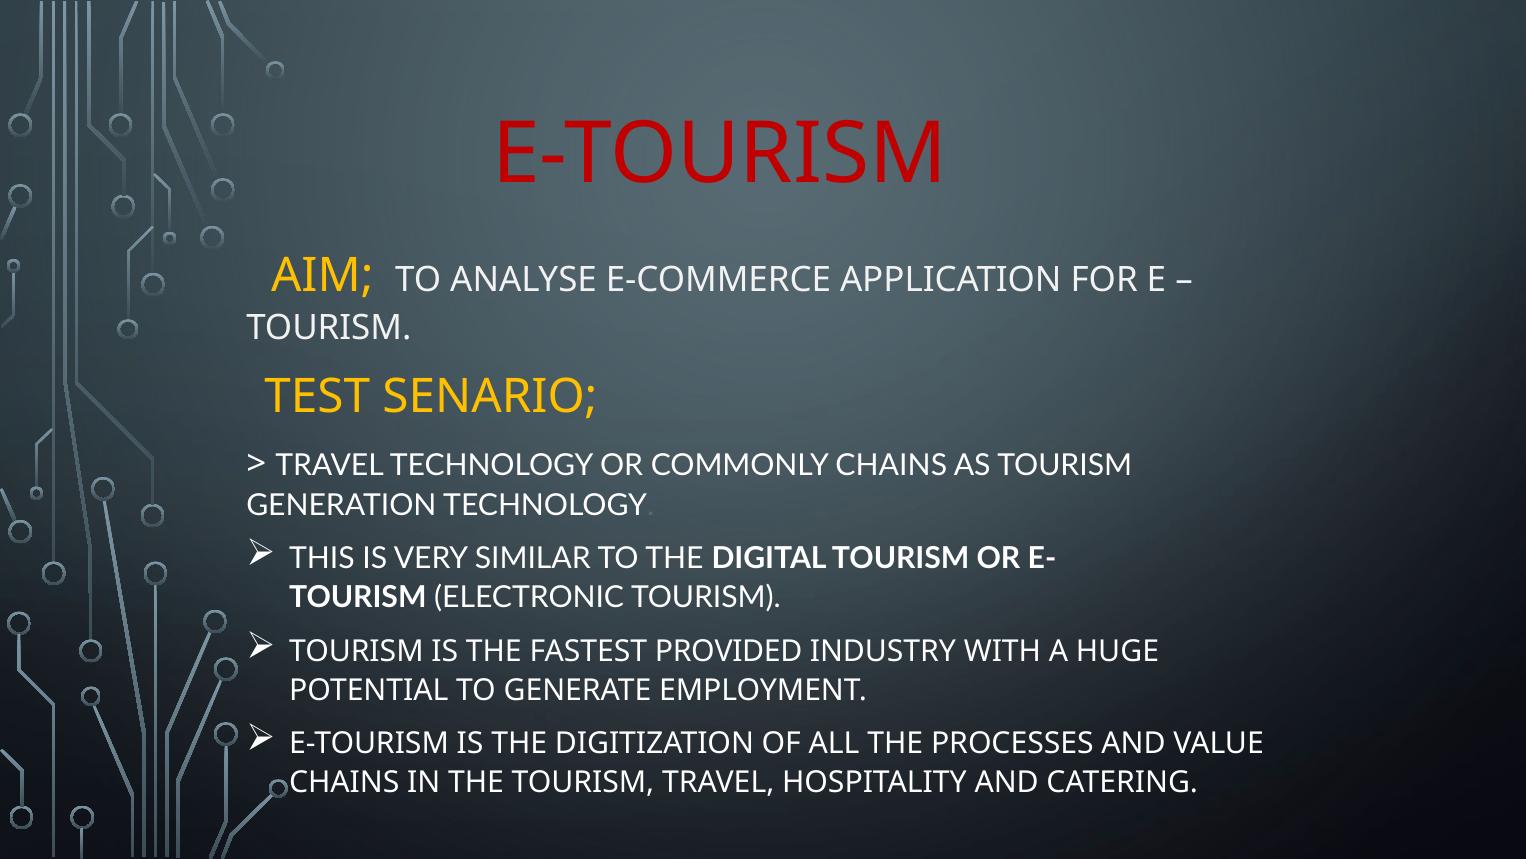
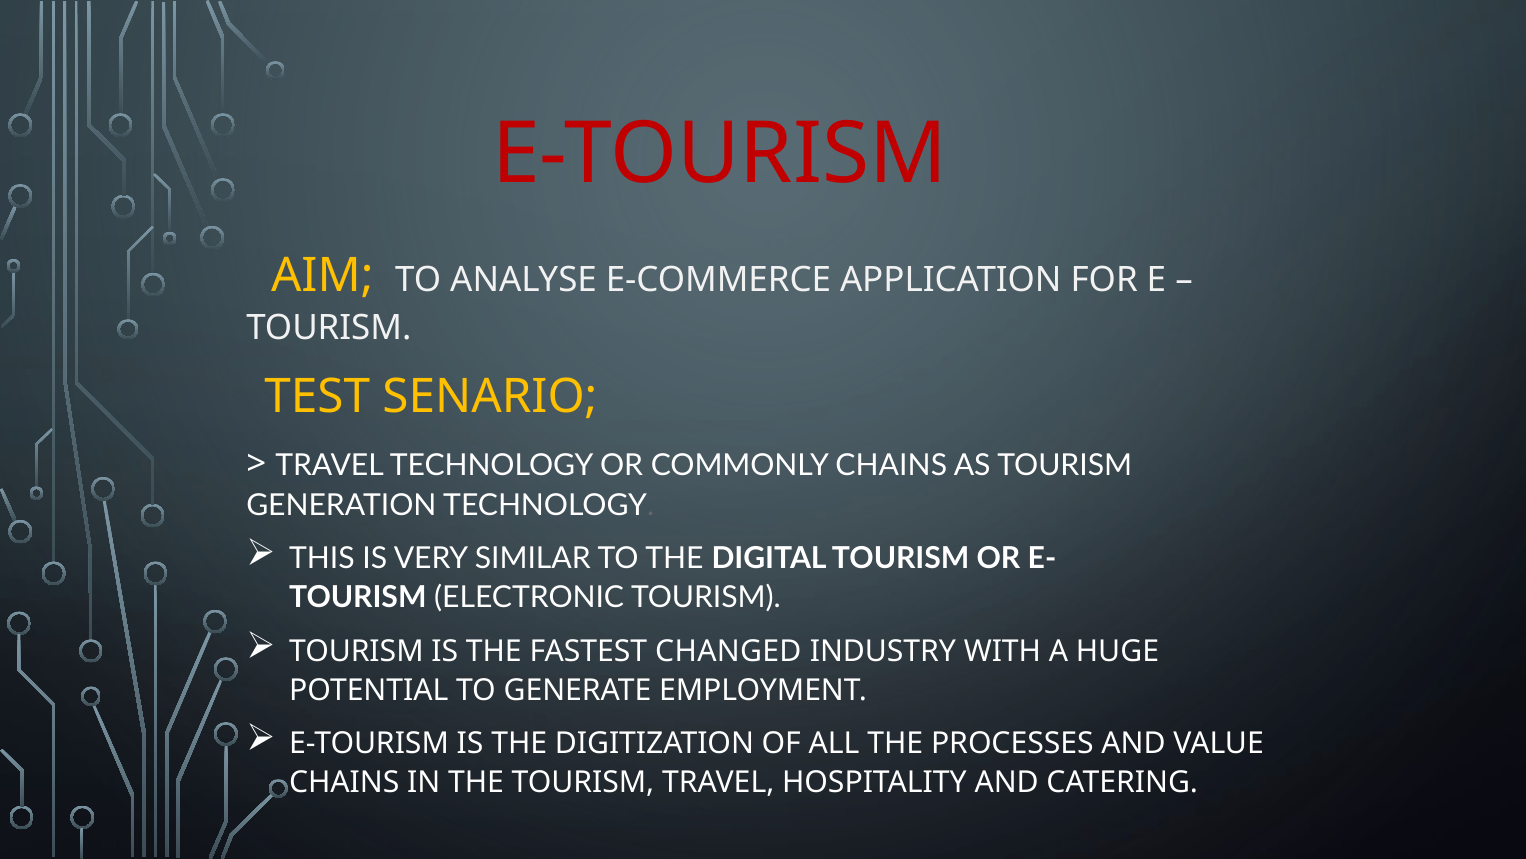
PROVIDED: PROVIDED -> CHANGED
